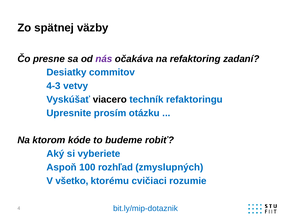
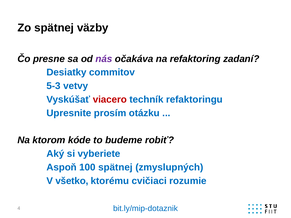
4-3: 4-3 -> 5-3
viacero colour: black -> red
100 rozhľad: rozhľad -> spätnej
